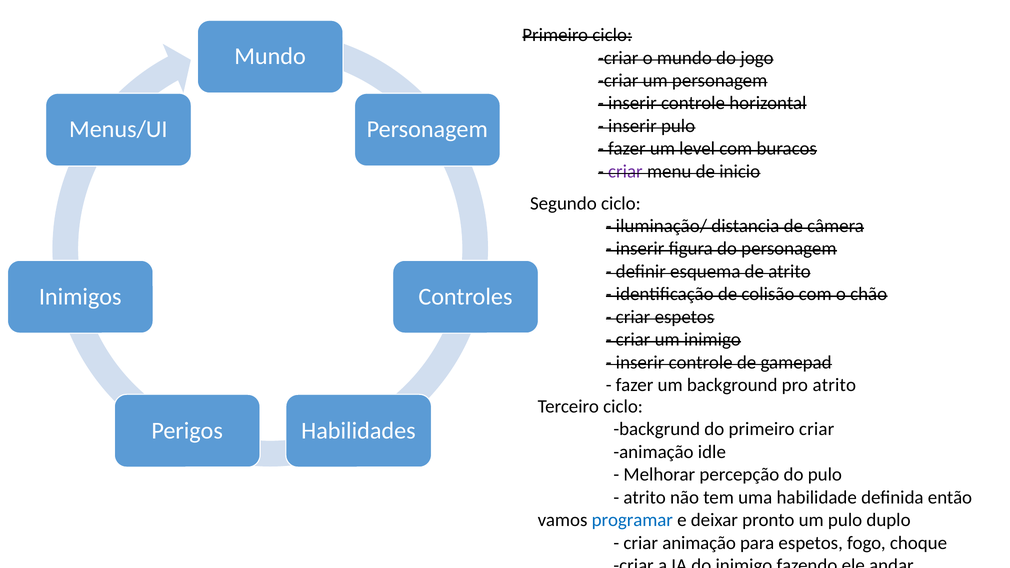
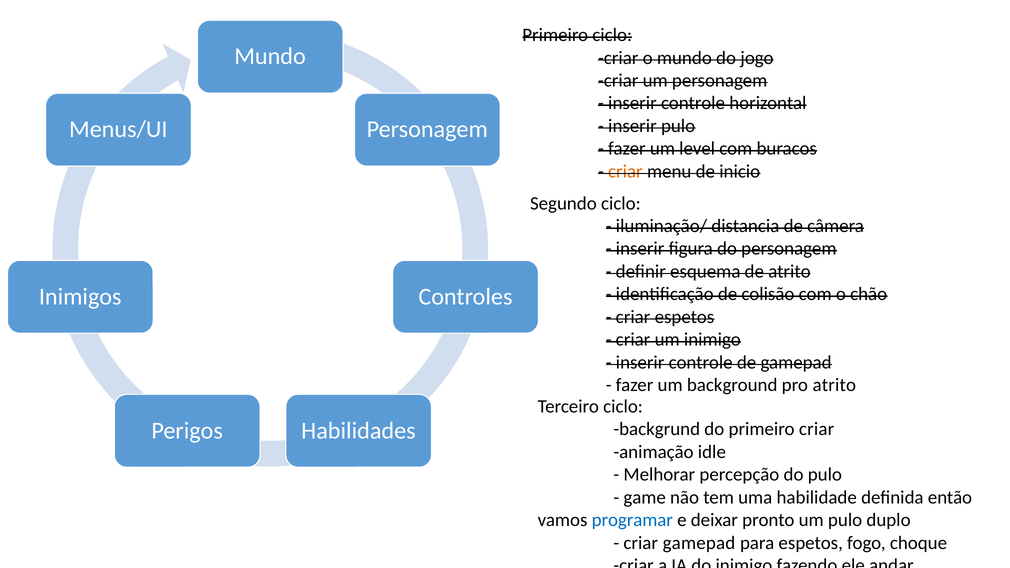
criar at (625, 171) colour: purple -> orange
atrito at (645, 497): atrito -> game
animação at (699, 543): animação -> gamepad
